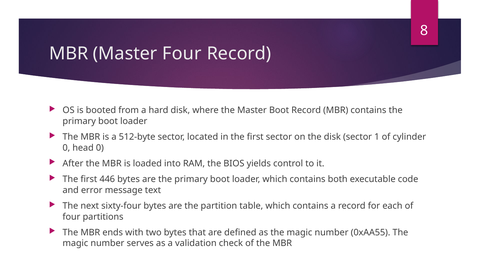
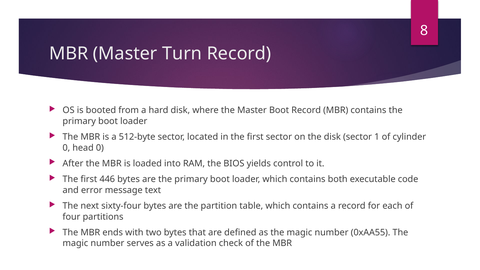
Master Four: Four -> Turn
